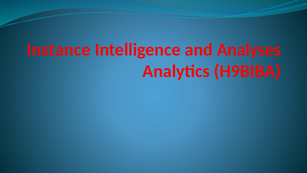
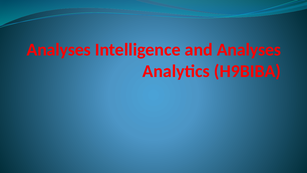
Instance at (59, 50): Instance -> Analyses
